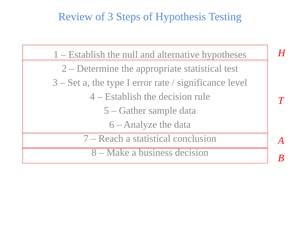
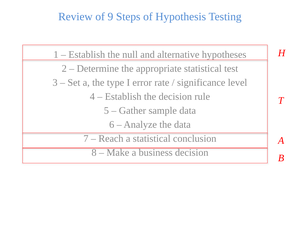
of 3: 3 -> 9
